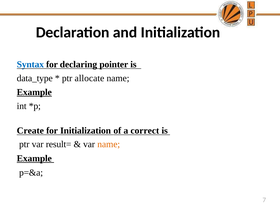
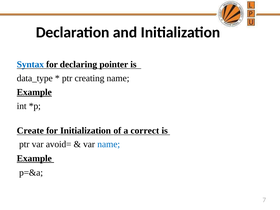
allocate: allocate -> creating
result=: result= -> avoid=
name at (109, 144) colour: orange -> blue
